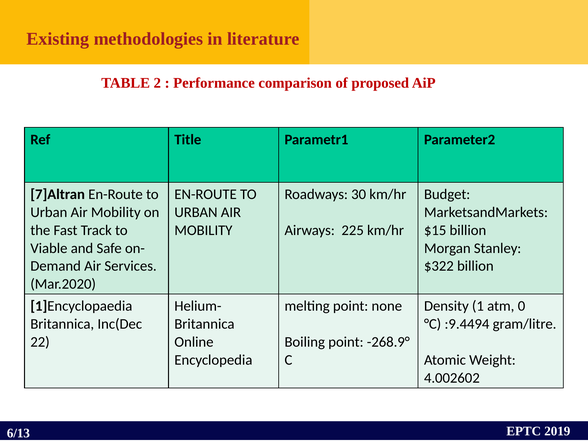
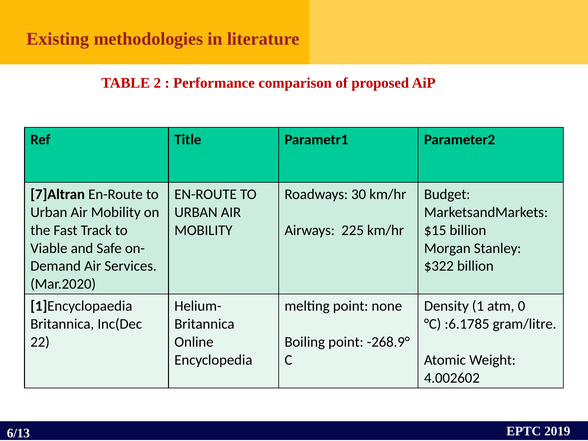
:9.4494: :9.4494 -> :6.1785
